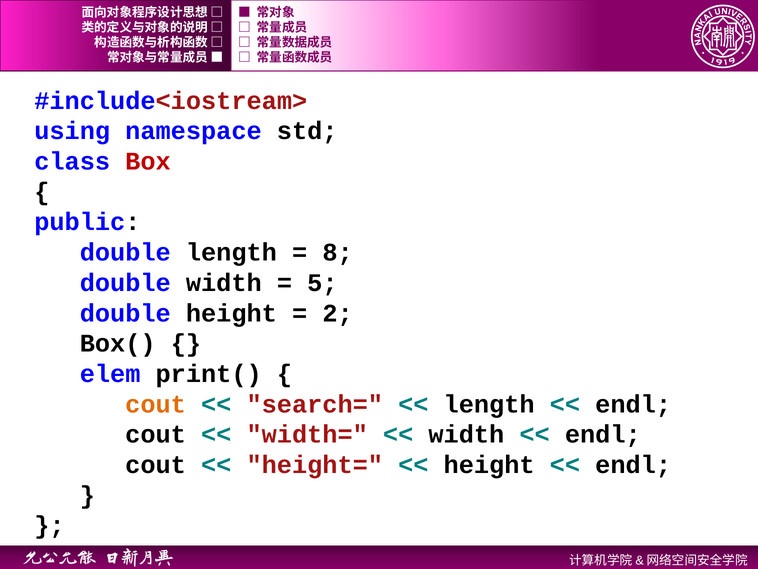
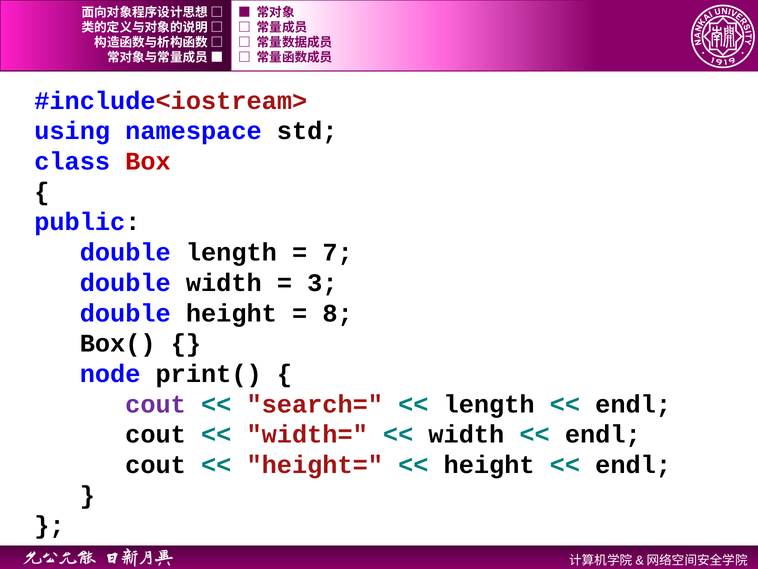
8: 8 -> 7
5: 5 -> 3
2: 2 -> 8
elem: elem -> node
cout at (156, 404) colour: orange -> purple
